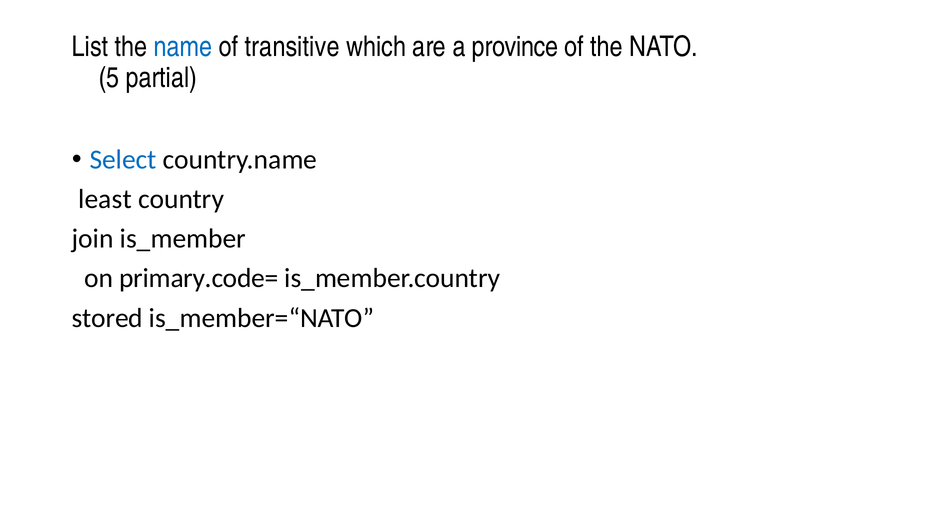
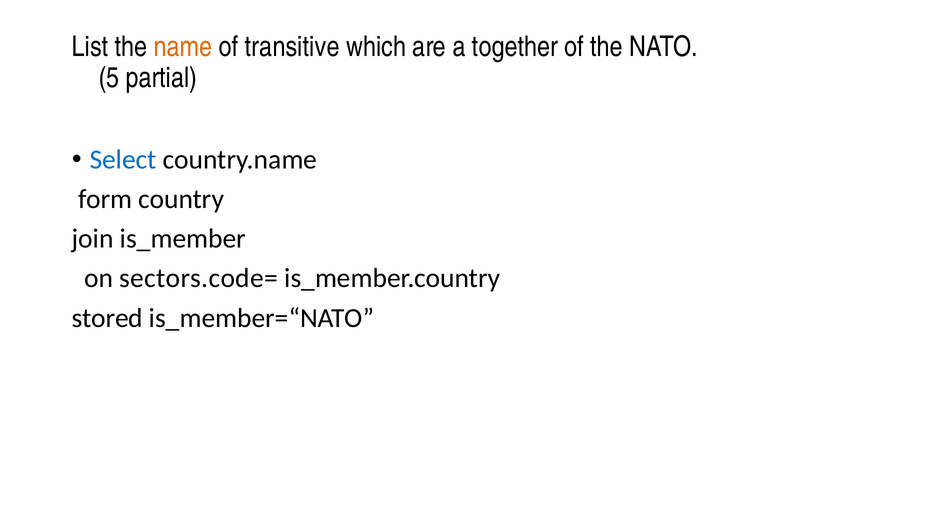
name colour: blue -> orange
province: province -> together
least: least -> form
primary.code=: primary.code= -> sectors.code=
